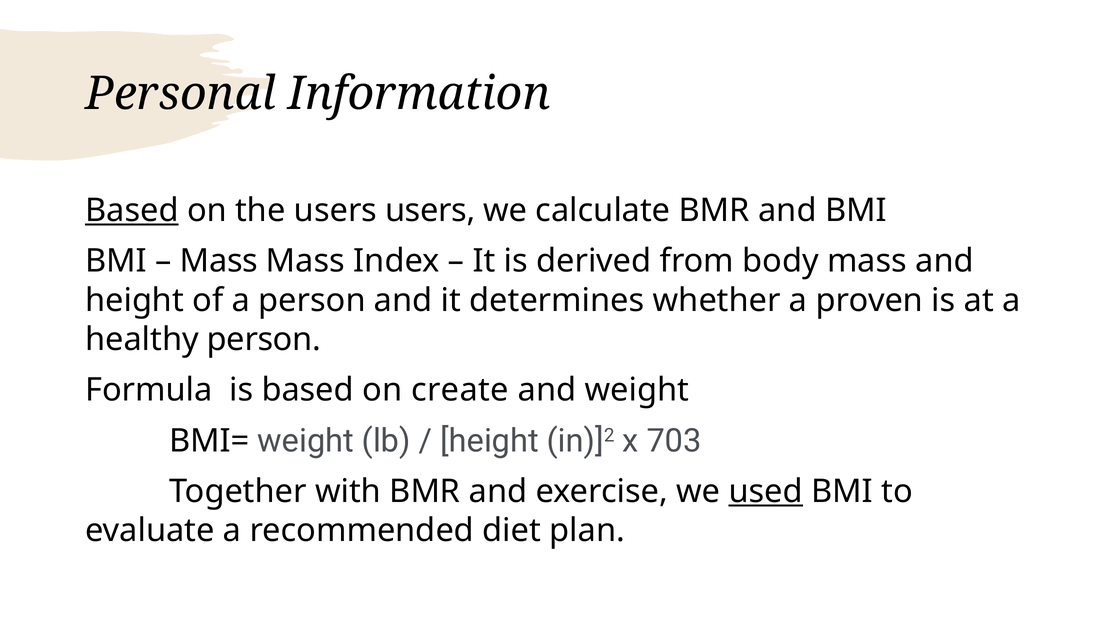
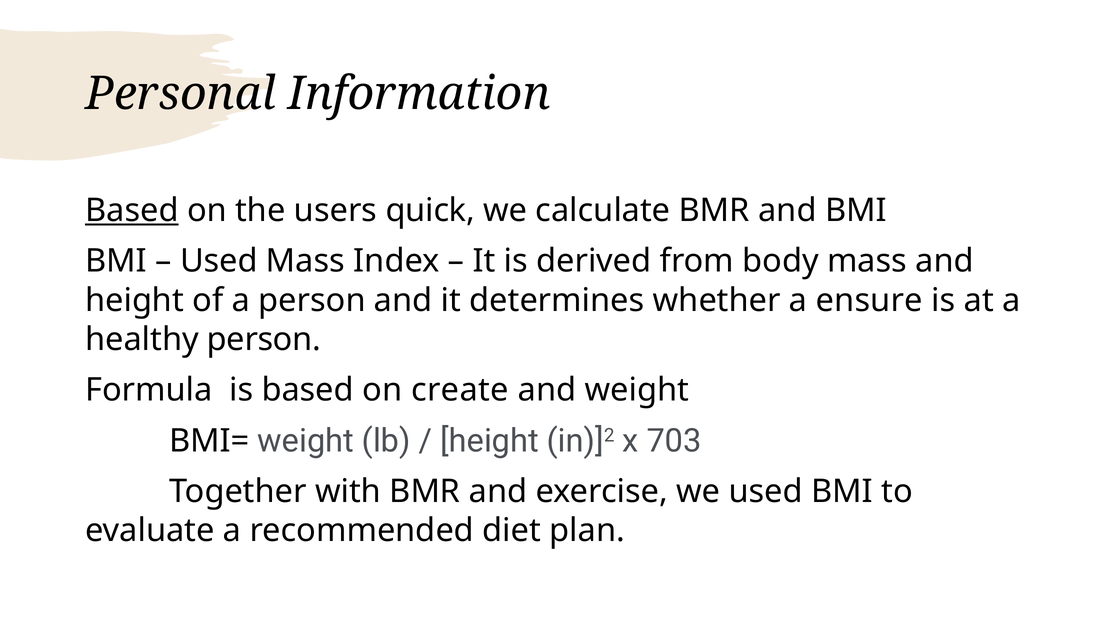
users users: users -> quick
Mass at (219, 261): Mass -> Used
proven: proven -> ensure
used at (766, 491) underline: present -> none
